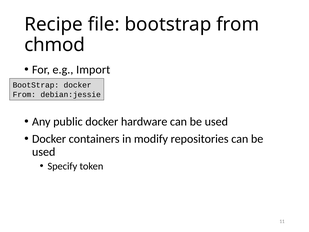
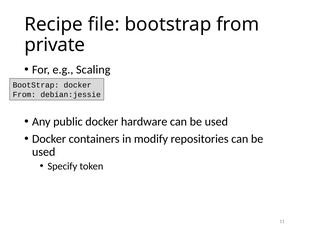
chmod: chmod -> private
Import: Import -> Scaling
